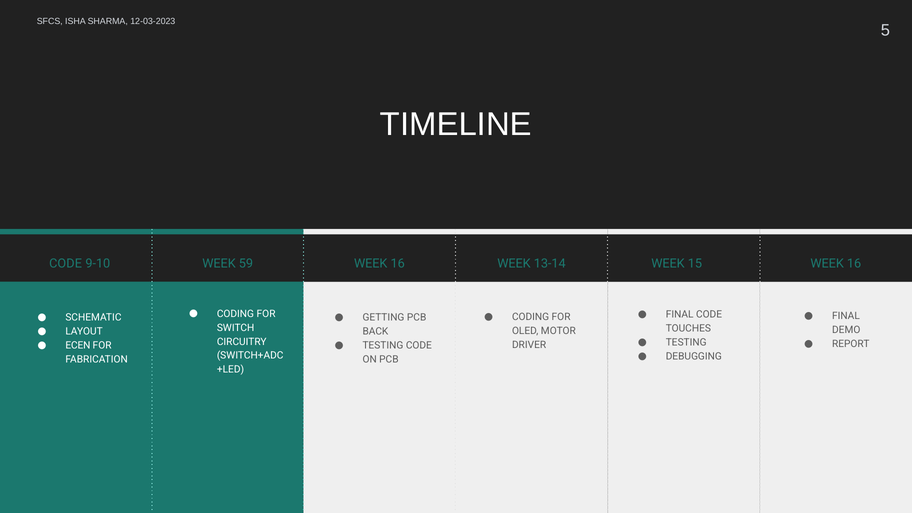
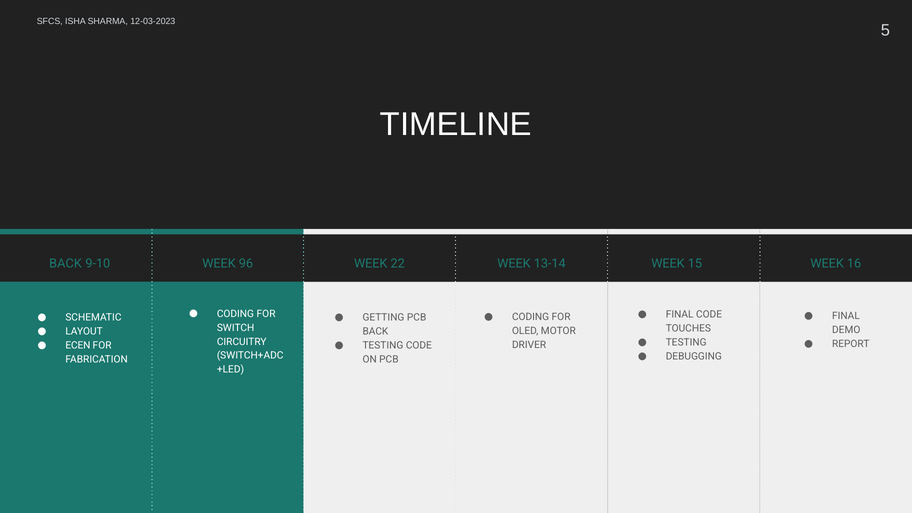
CODE at (66, 263): CODE -> BACK
59: 59 -> 96
16 at (398, 263): 16 -> 22
